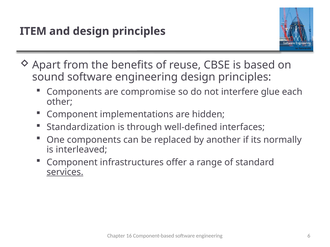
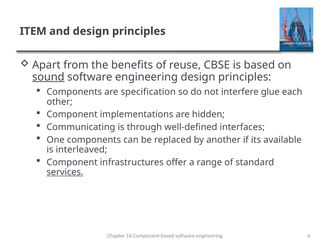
sound underline: none -> present
compromise: compromise -> specification
Standardization: Standardization -> Communicating
normally: normally -> available
